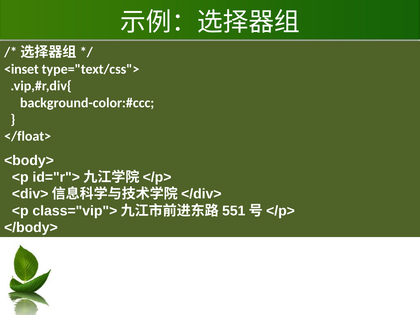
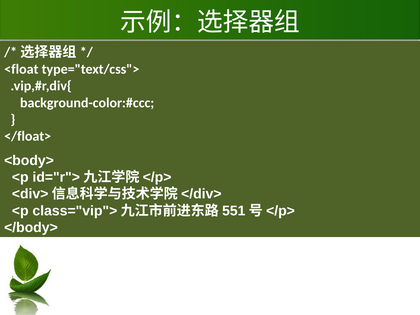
<inset: <inset -> <float
